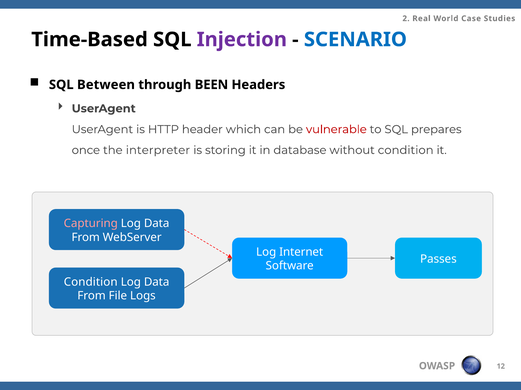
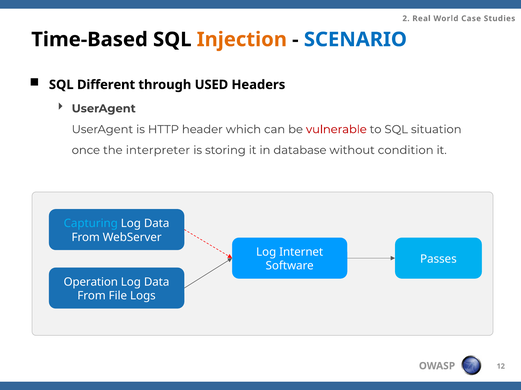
Injection colour: purple -> orange
Between: Between -> Different
BEEN: BEEN -> USED
prepares: prepares -> situation
Capturing colour: pink -> light blue
Condition at (91, 282): Condition -> Operation
